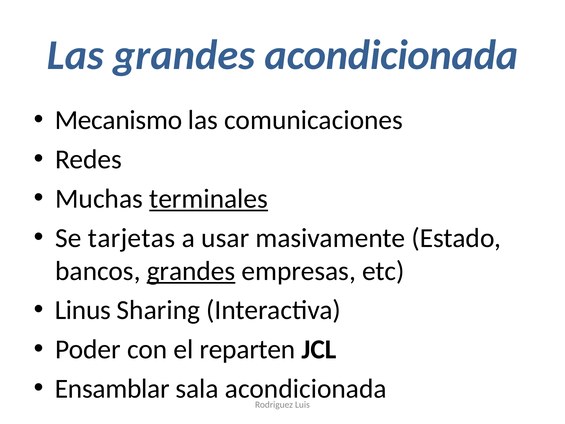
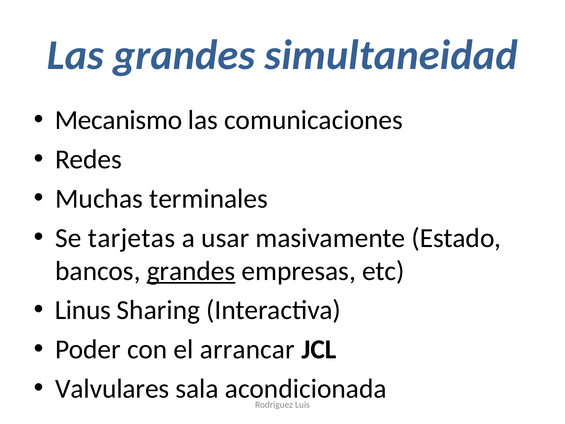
grandes acondicionada: acondicionada -> simultaneidad
terminales underline: present -> none
reparten: reparten -> arrancar
Ensamblar: Ensamblar -> Valvulares
